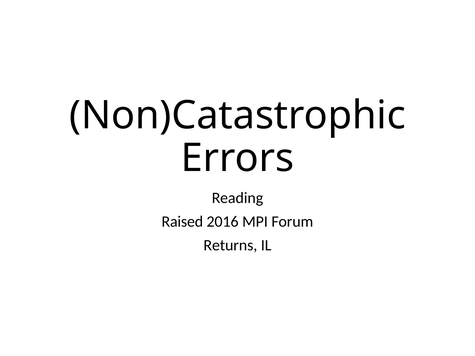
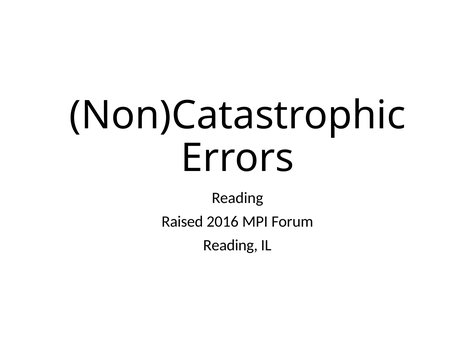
Returns at (230, 245): Returns -> Reading
